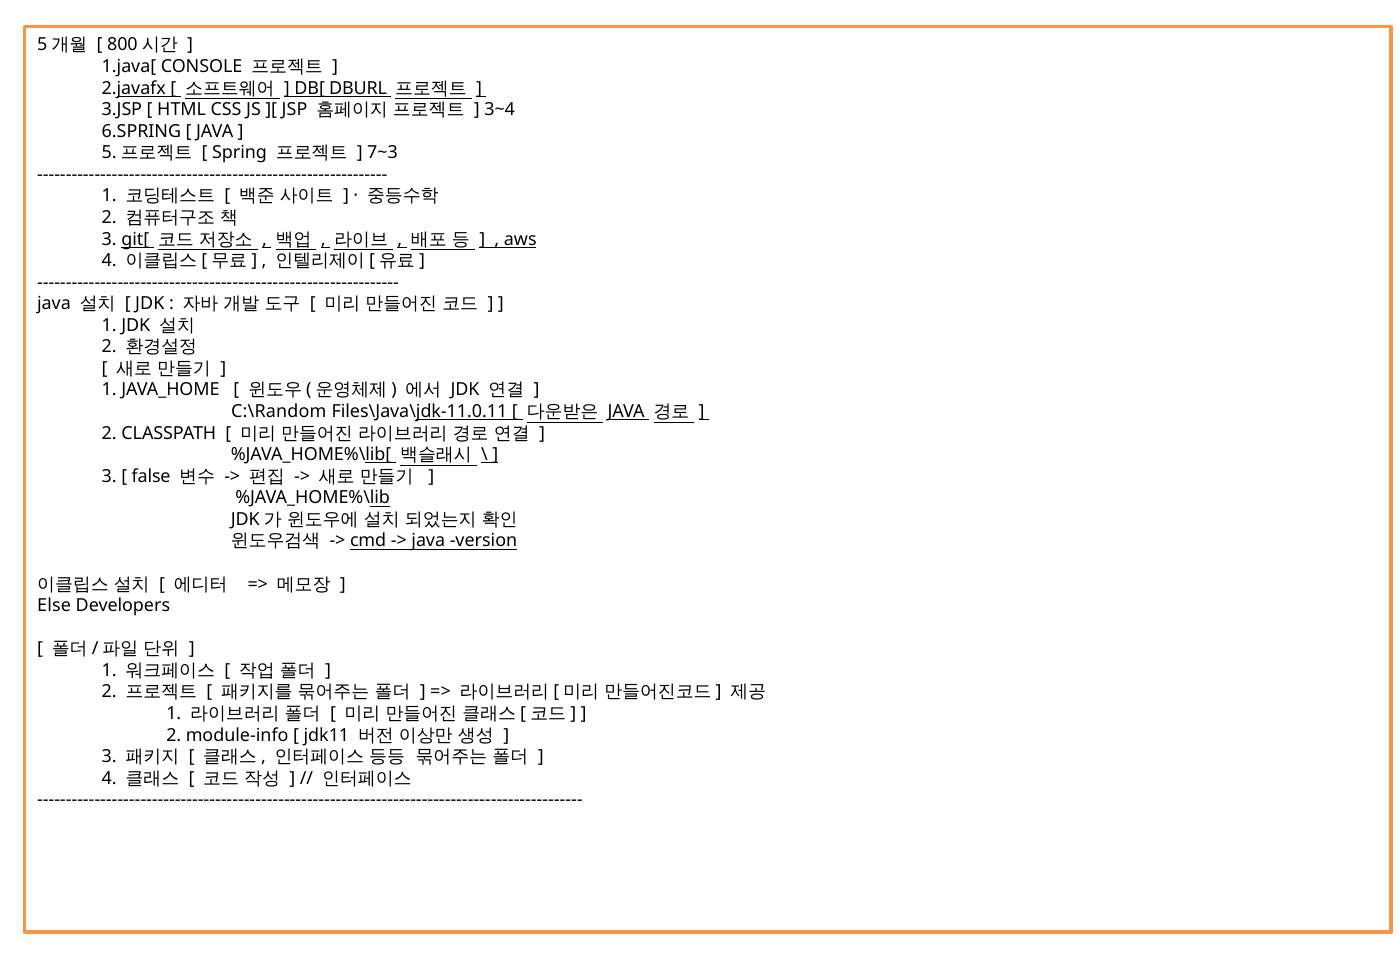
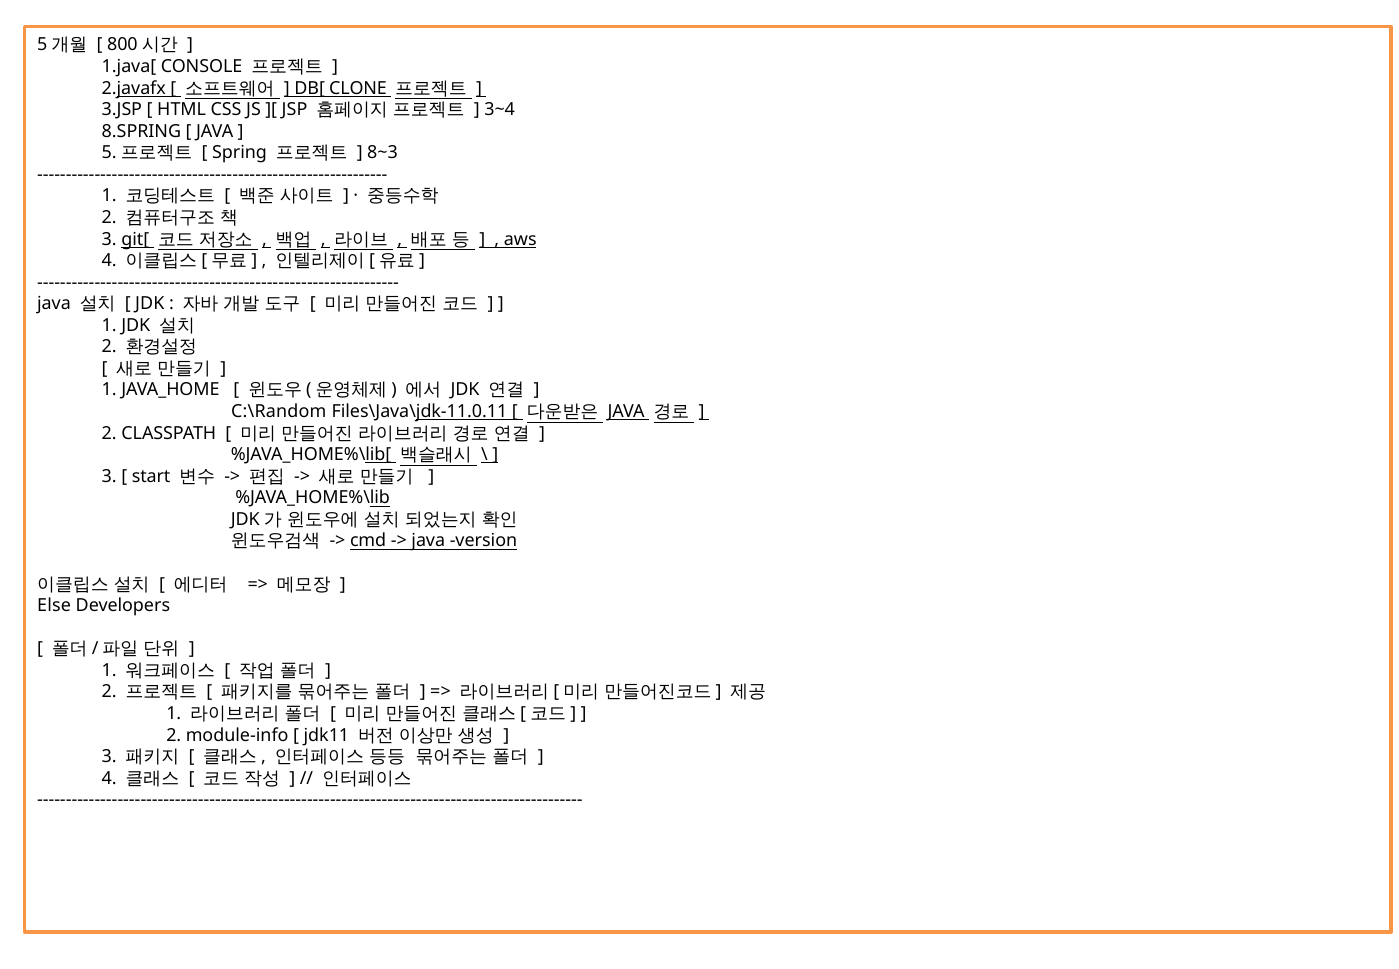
DBURL: DBURL -> CLONE
6.SPRING: 6.SPRING -> 8.SPRING
7~3: 7~3 -> 8~3
false: false -> start
